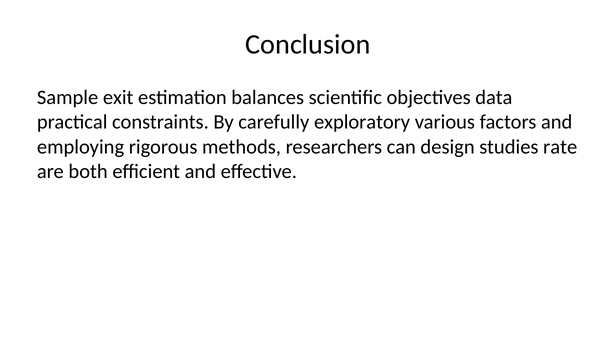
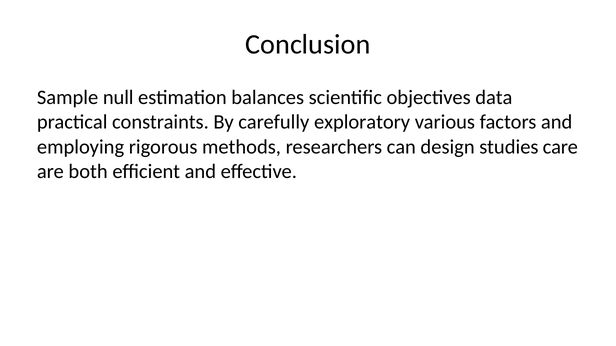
exit: exit -> null
rate: rate -> care
